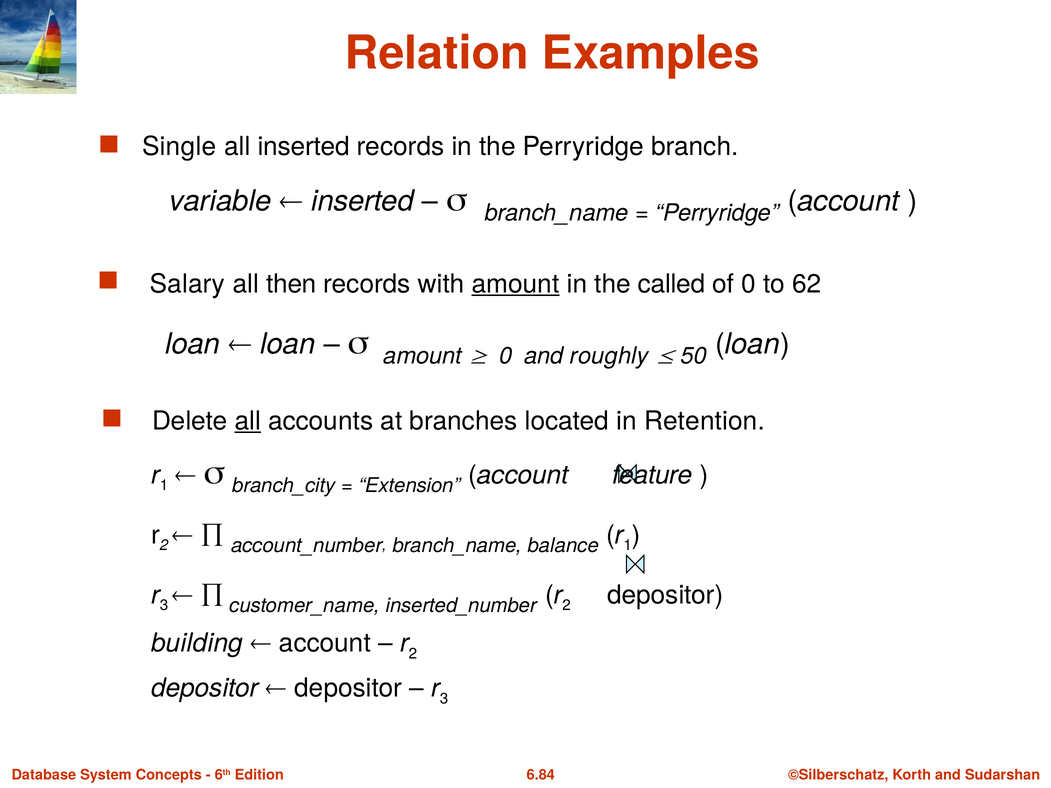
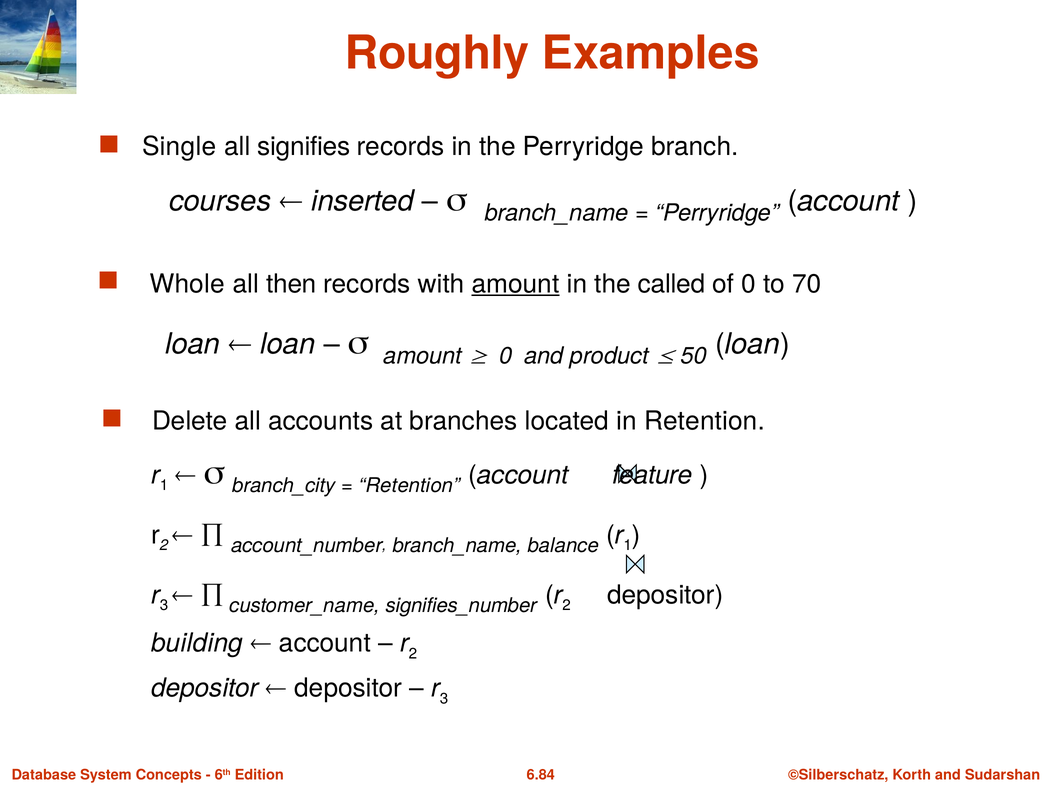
Relation: Relation -> Roughly
all inserted: inserted -> signifies
variable: variable -> courses
Salary: Salary -> Whole
62: 62 -> 70
roughly: roughly -> product
all at (248, 421) underline: present -> none
Extension at (410, 486): Extension -> Retention
inserted_number: inserted_number -> signifies_number
